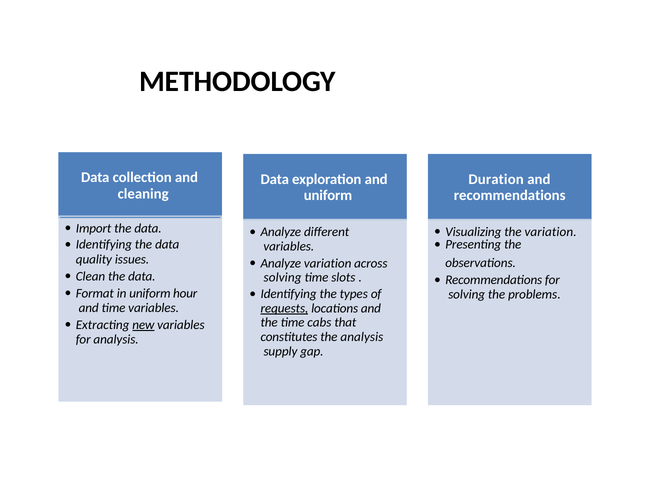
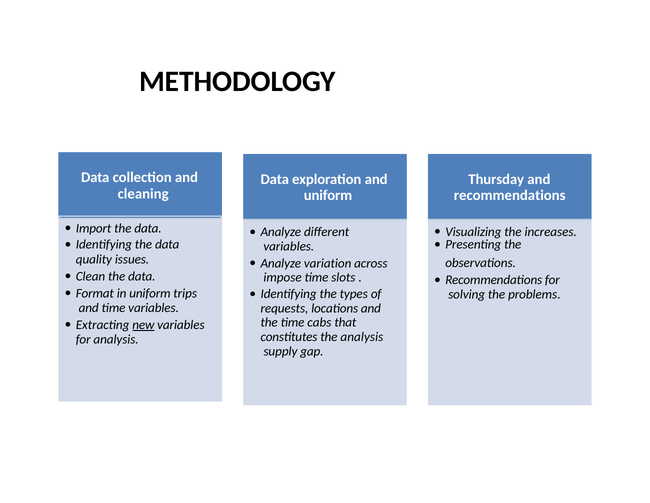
Duration: Duration -> Thursday
the variation: variation -> increases
solving at (283, 277): solving -> impose
hour: hour -> trips
requests underline: present -> none
